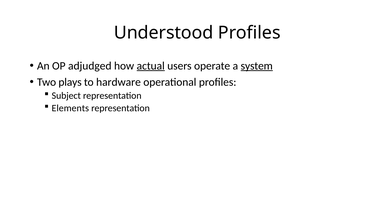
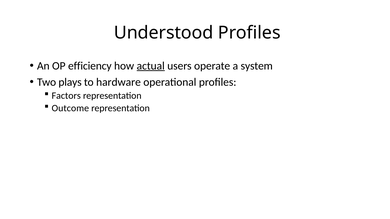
adjudged: adjudged -> efficiency
system underline: present -> none
Subject: Subject -> Factors
Elements: Elements -> Outcome
